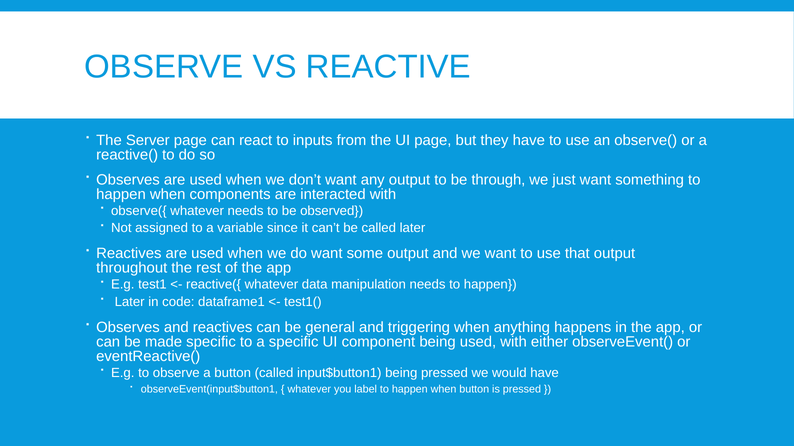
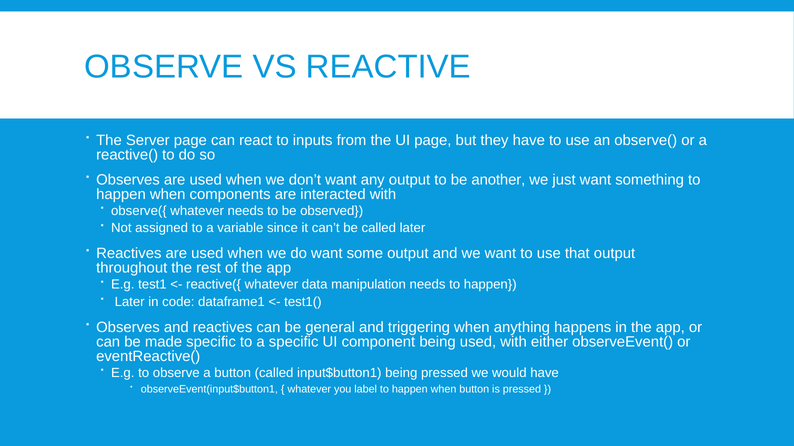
through: through -> another
